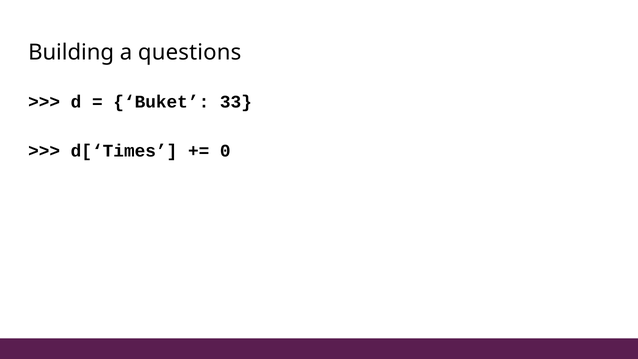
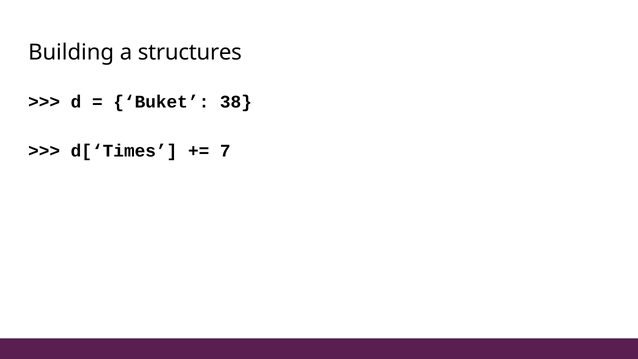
questions: questions -> structures
33: 33 -> 38
0: 0 -> 7
